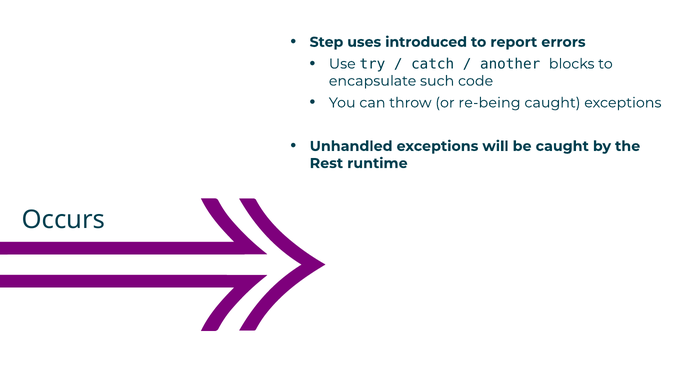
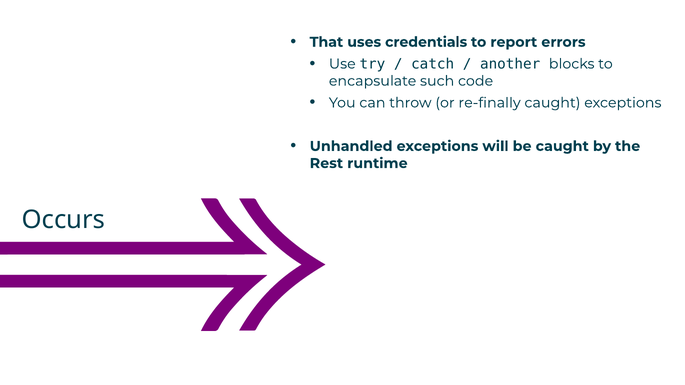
Step: Step -> That
introduced: introduced -> credentials
re-being: re-being -> re-finally
